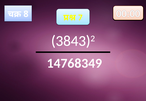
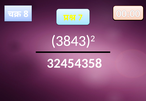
14768349: 14768349 -> 32454358
